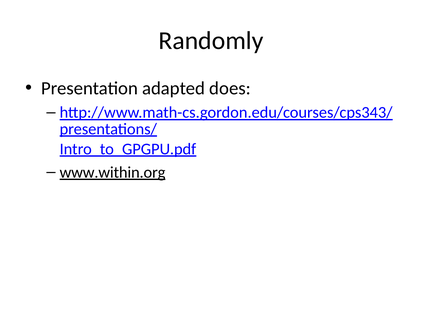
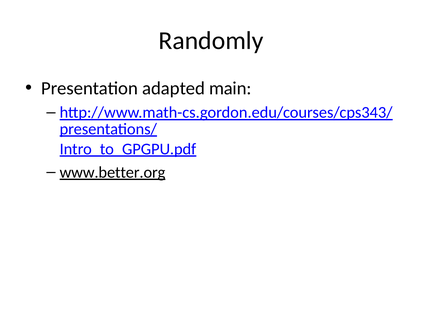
does: does -> main
www.within.org: www.within.org -> www.better.org
